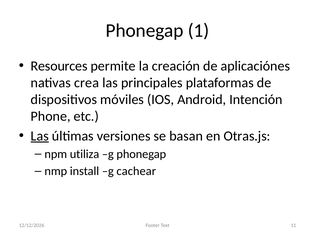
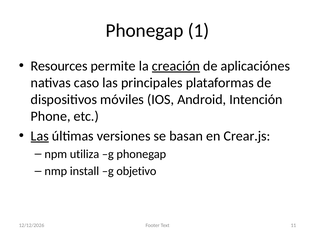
creación underline: none -> present
crea: crea -> caso
Otras.js: Otras.js -> Crear.js
cachear: cachear -> objetivo
